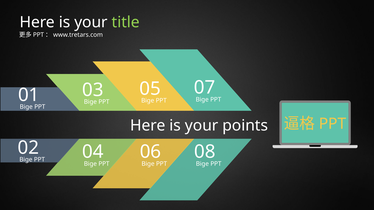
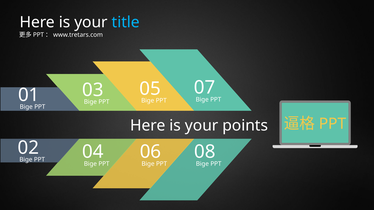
title colour: light green -> light blue
